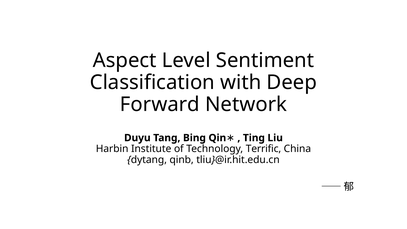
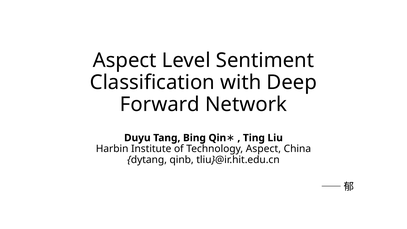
Technology Terrific: Terrific -> Aspect
